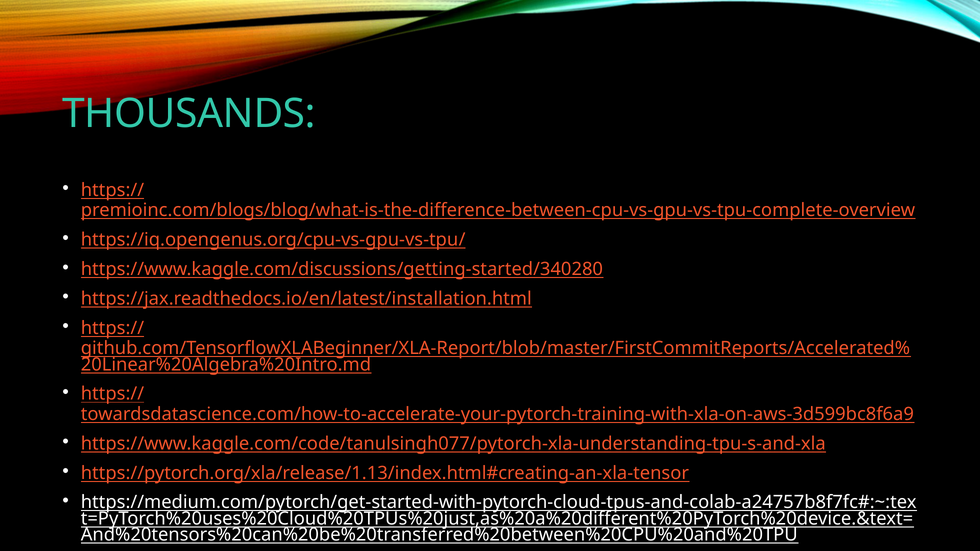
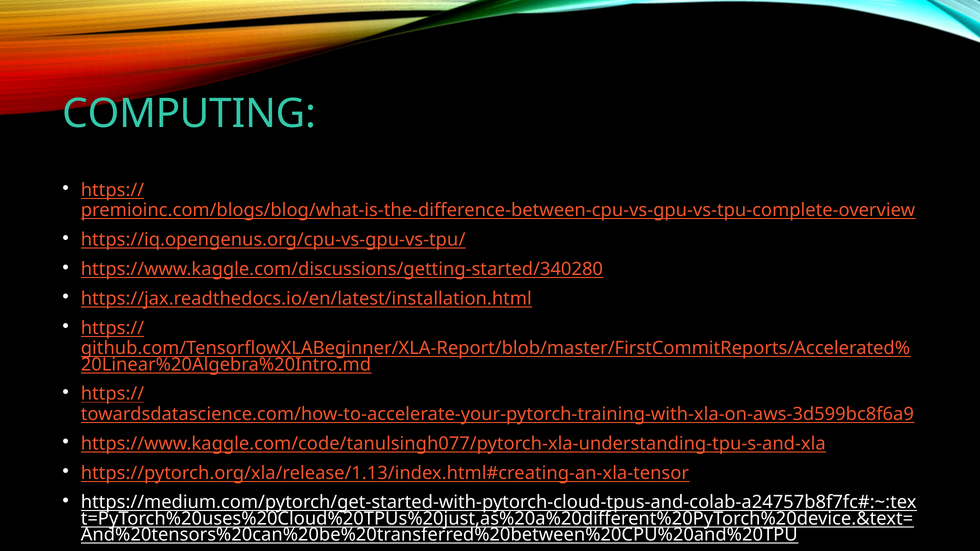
THOUSANDS: THOUSANDS -> COMPUTING
